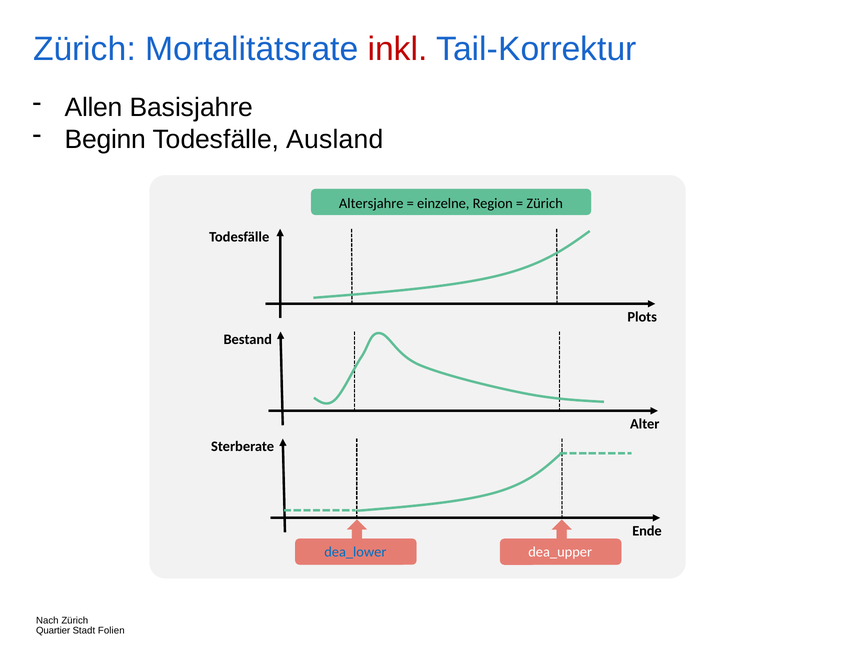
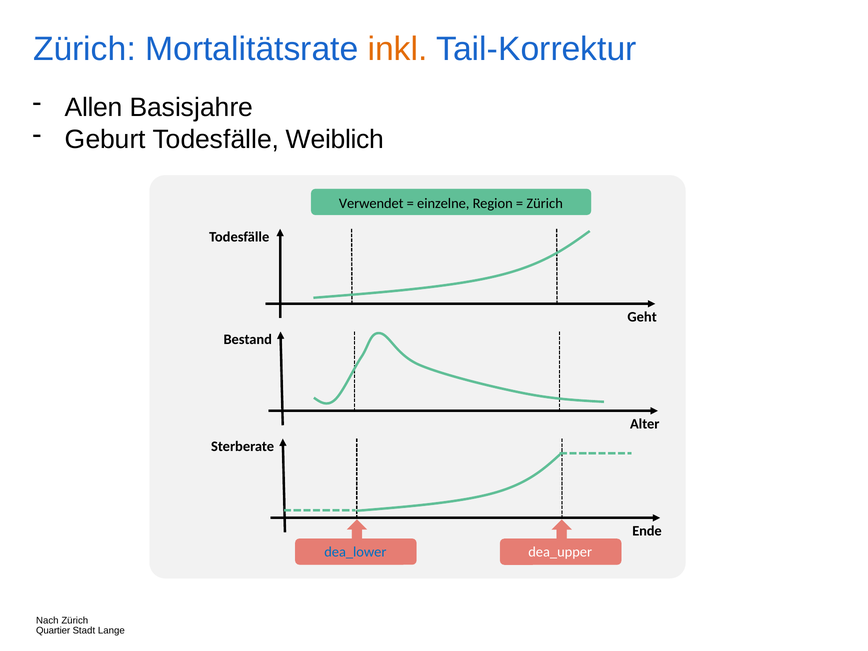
inkl colour: red -> orange
Beginn: Beginn -> Geburt
Ausland: Ausland -> Weiblich
Altersjahre: Altersjahre -> Verwendet
Plots: Plots -> Geht
Folien: Folien -> Lange
